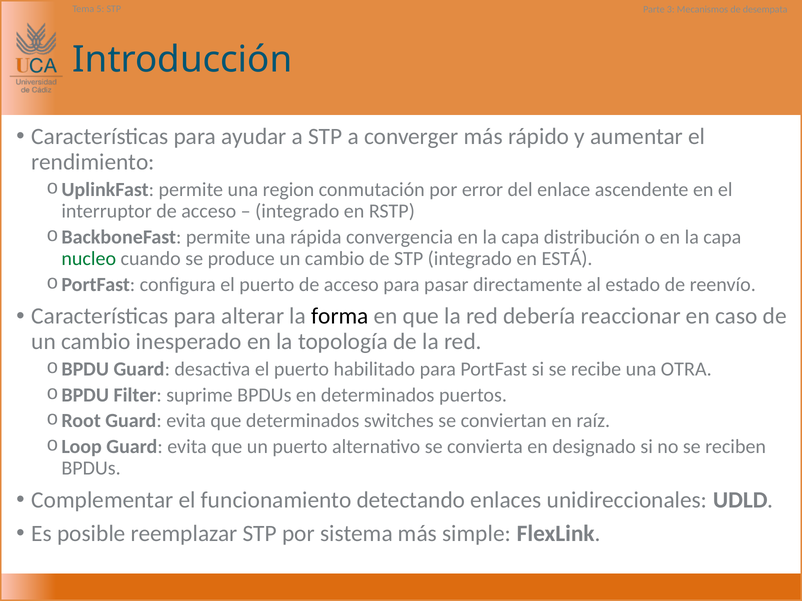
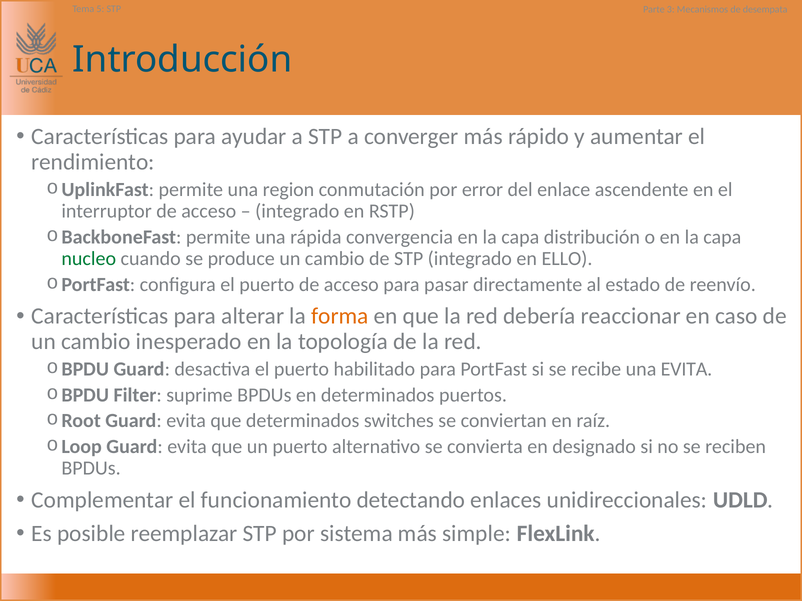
ESTÁ: ESTÁ -> ELLO
forma colour: black -> orange
una OTRA: OTRA -> EVITA
